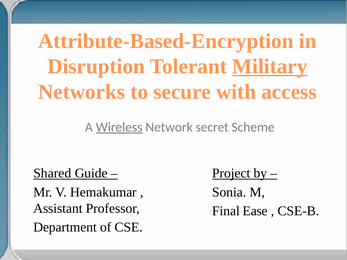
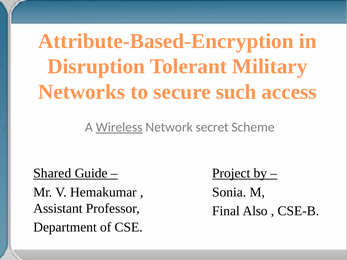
Military underline: present -> none
with: with -> such
Ease: Ease -> Also
